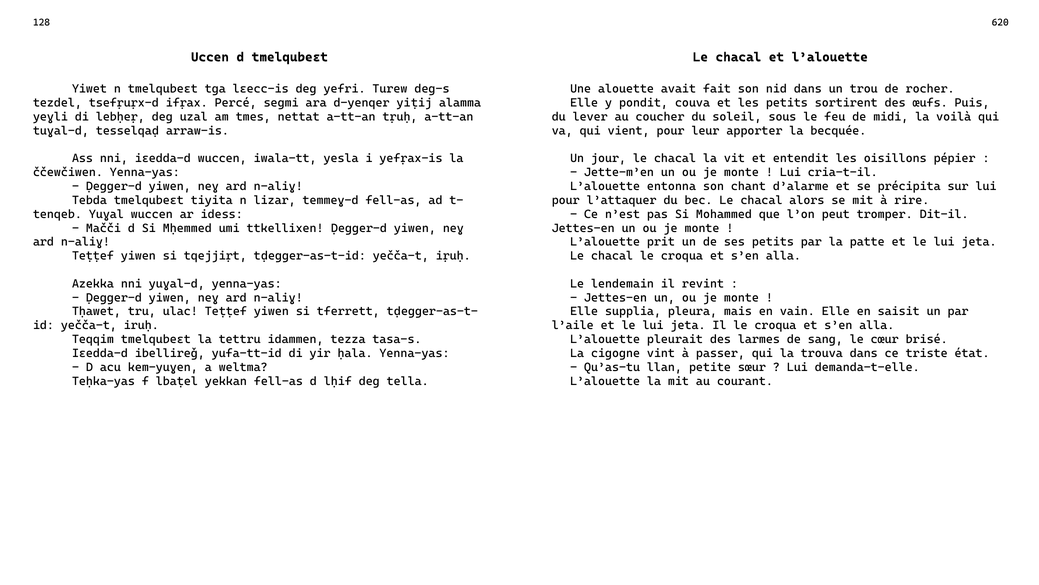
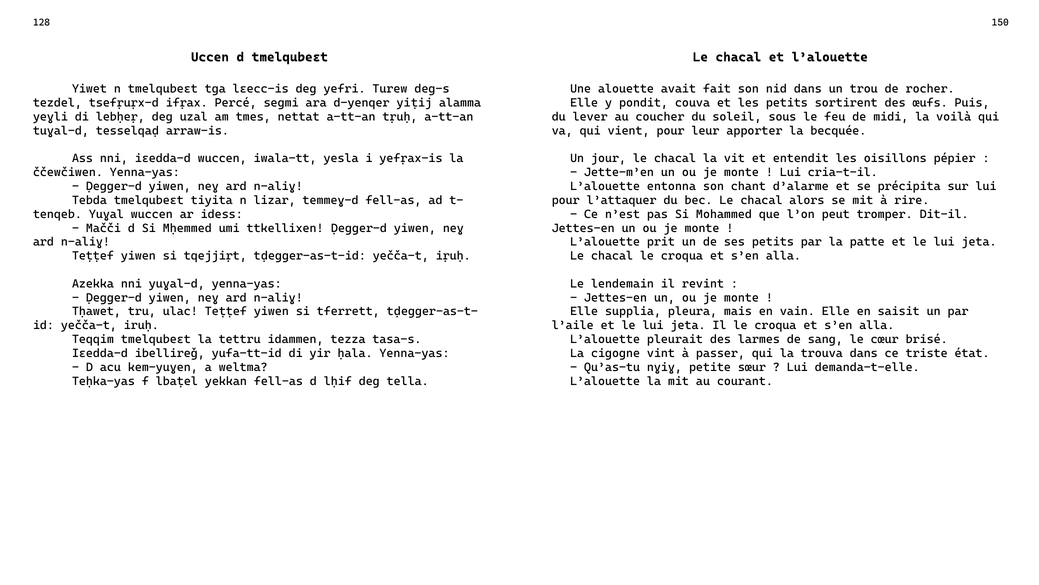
620: 620 -> 150
llan: llan -> nɣiɣ
